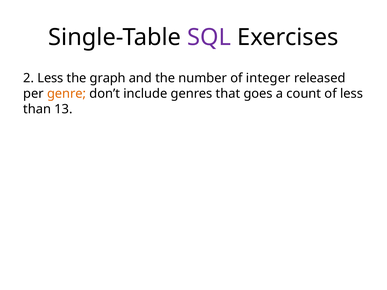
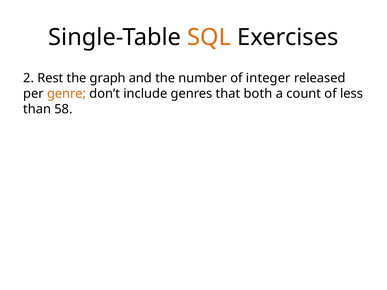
SQL colour: purple -> orange
2 Less: Less -> Rest
goes: goes -> both
13: 13 -> 58
